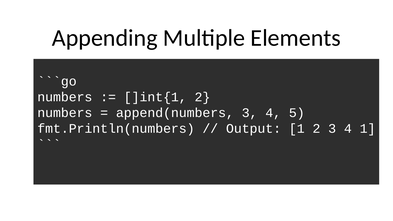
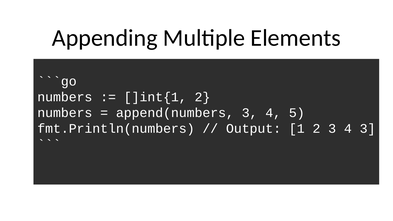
4 1: 1 -> 3
